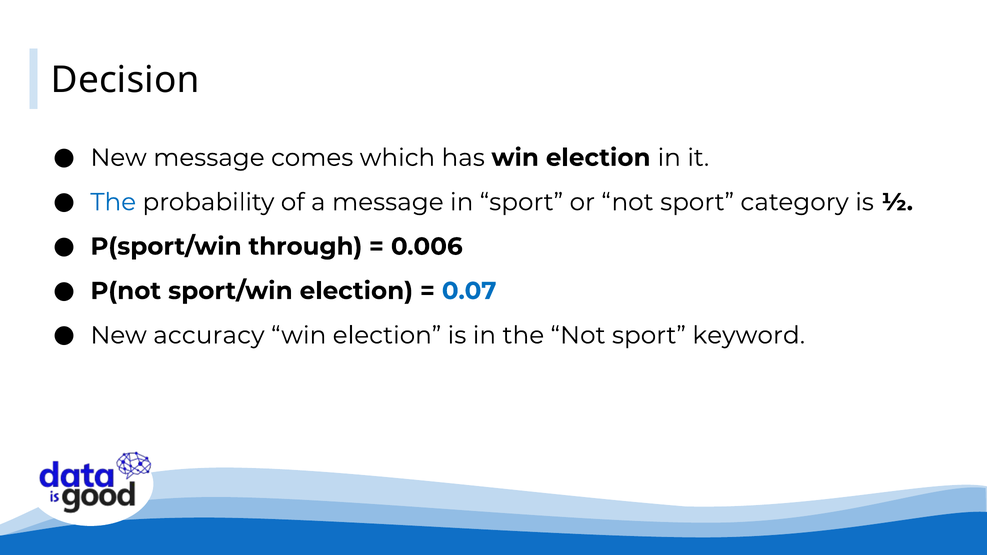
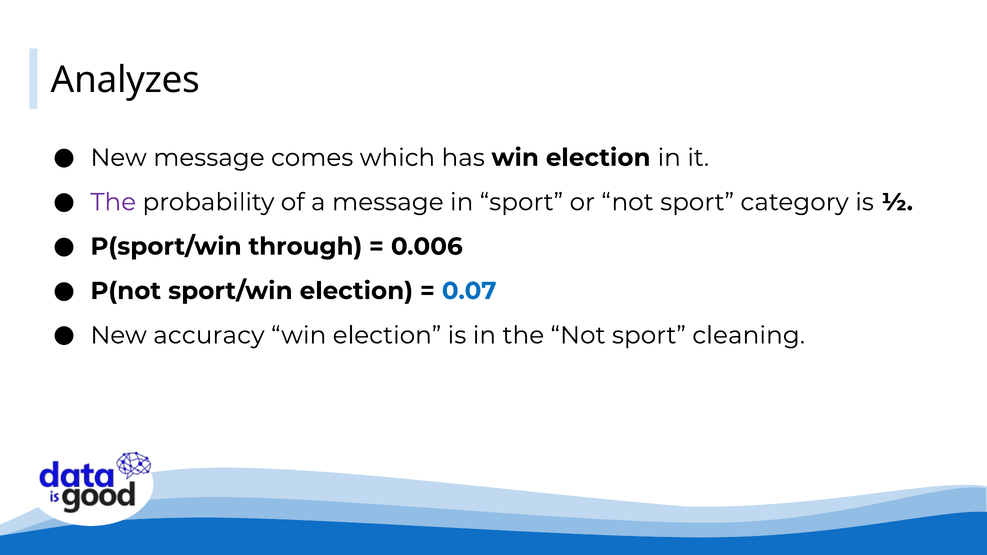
Decision: Decision -> Analyzes
The at (113, 202) colour: blue -> purple
keyword: keyword -> cleaning
